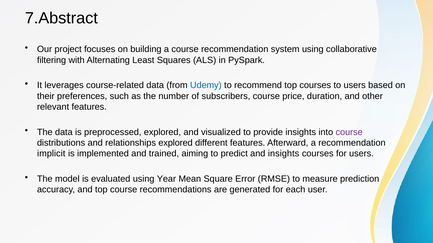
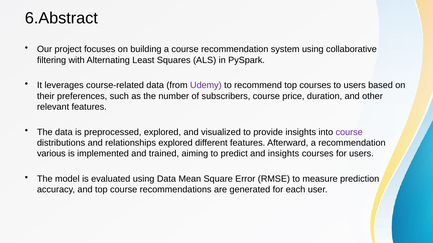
7.Abstract: 7.Abstract -> 6.Abstract
Udemy colour: blue -> purple
implicit: implicit -> various
using Year: Year -> Data
